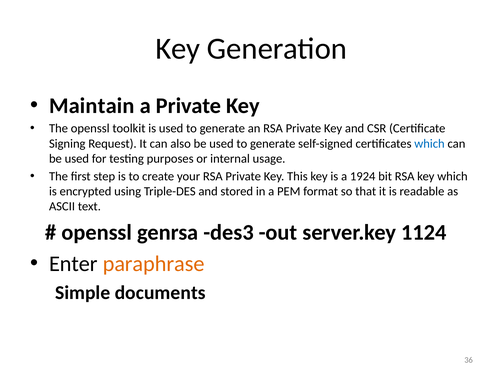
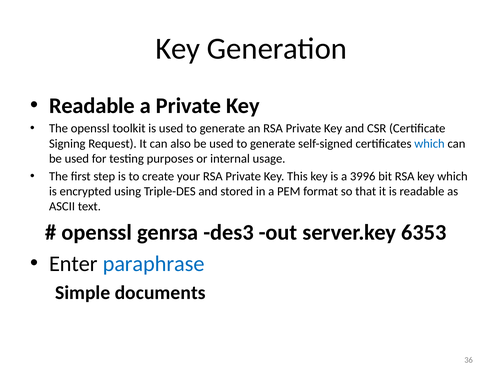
Maintain at (92, 106): Maintain -> Readable
1924: 1924 -> 3996
1124: 1124 -> 6353
paraphrase colour: orange -> blue
